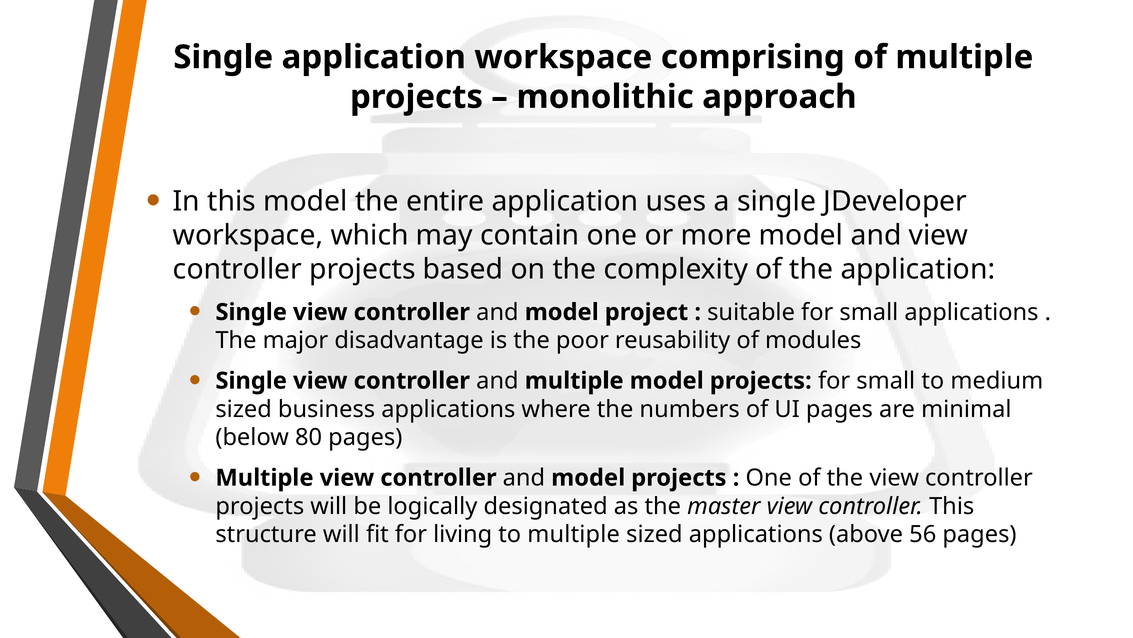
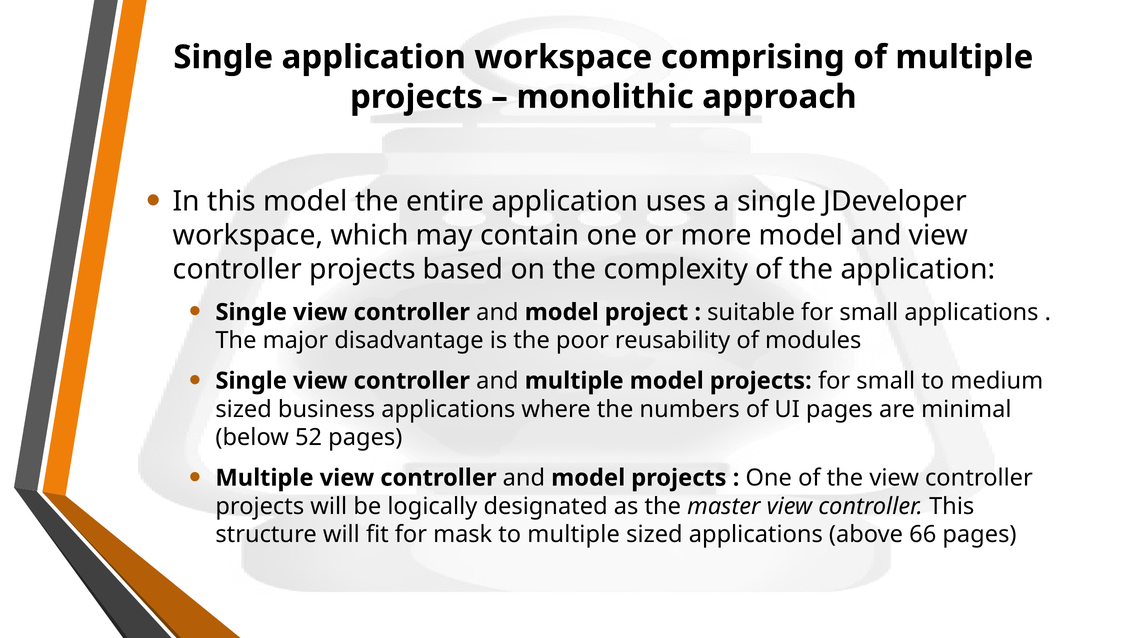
80: 80 -> 52
living: living -> mask
56: 56 -> 66
